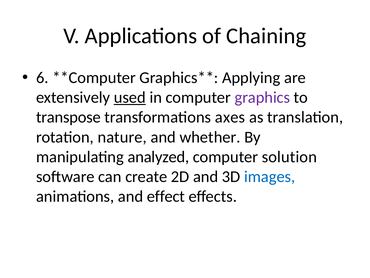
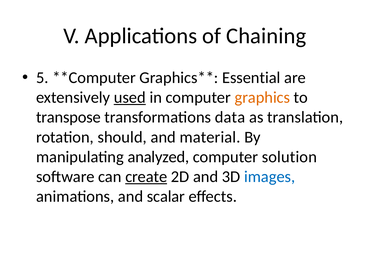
6: 6 -> 5
Applying: Applying -> Essential
graphics colour: purple -> orange
axes: axes -> data
nature: nature -> should
whether: whether -> material
create underline: none -> present
effect: effect -> scalar
